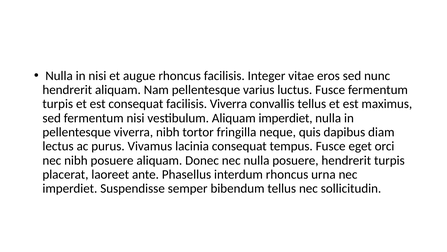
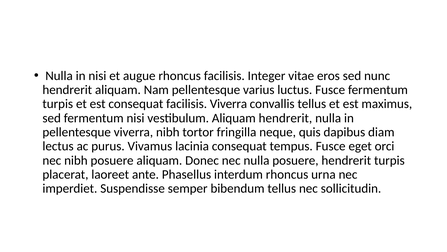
Aliquam imperdiet: imperdiet -> hendrerit
